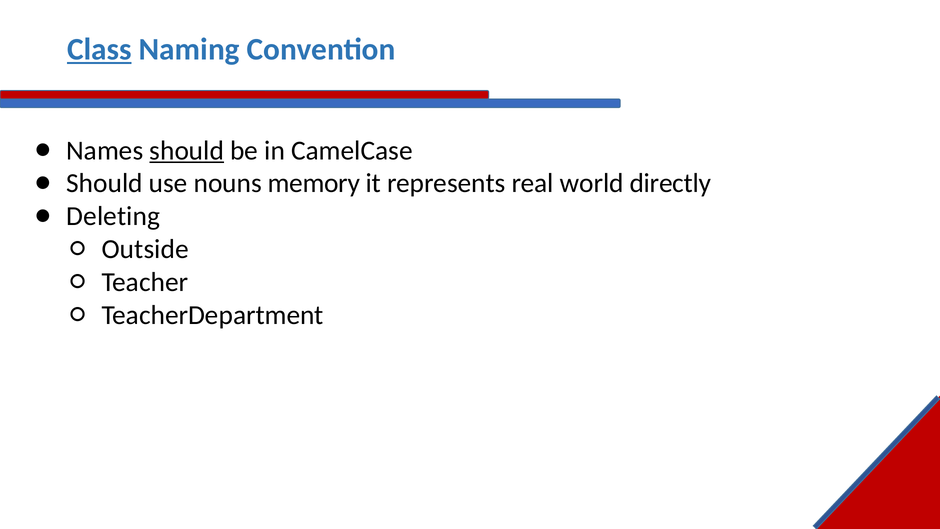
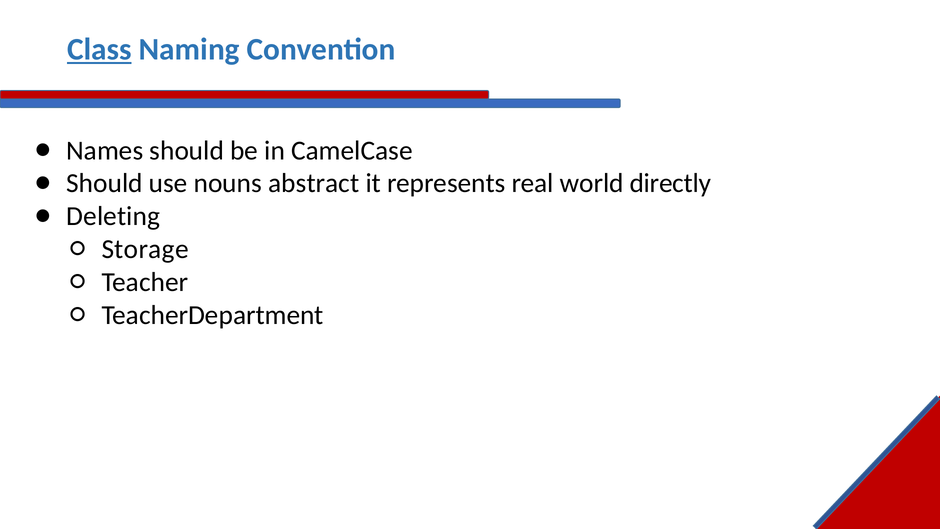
should at (187, 150) underline: present -> none
memory: memory -> abstract
Outside: Outside -> Storage
